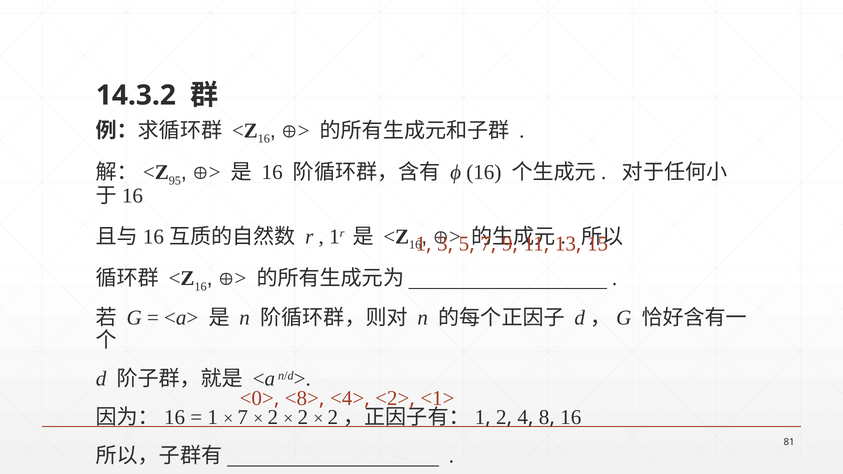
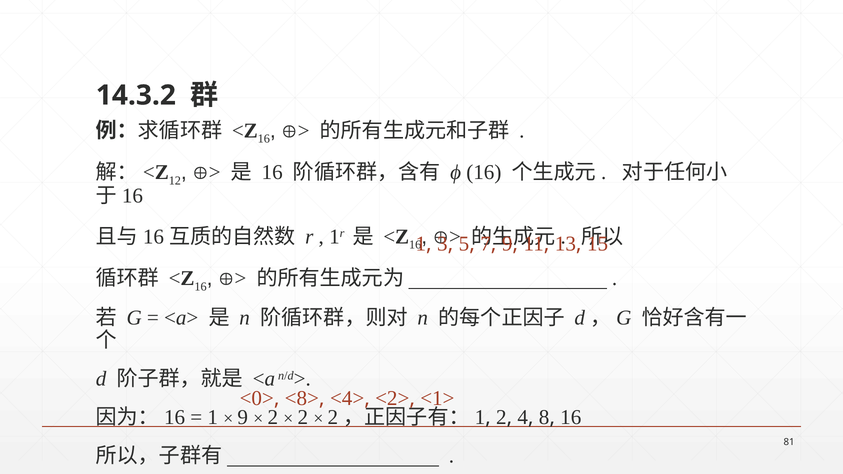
95: 95 -> 12
7 at (243, 418): 7 -> 9
